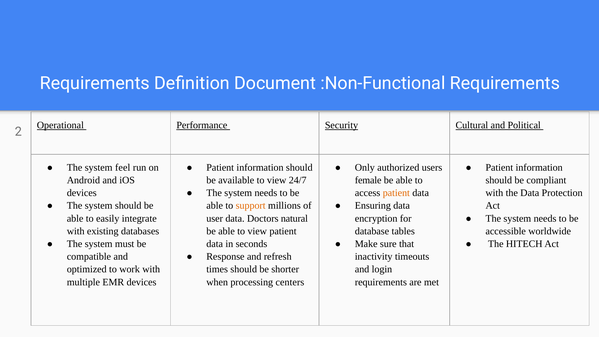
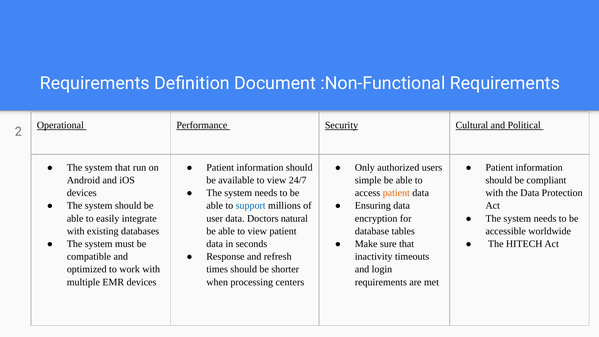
system feel: feel -> that
female: female -> simple
support colour: orange -> blue
